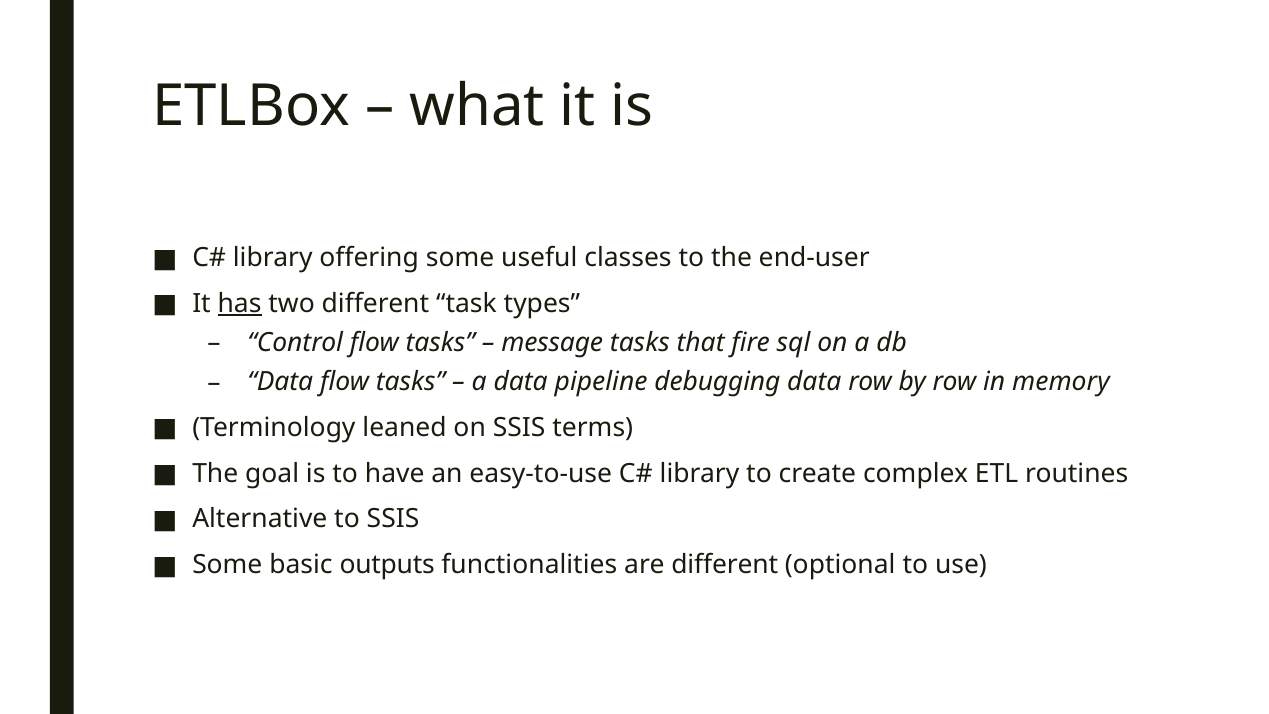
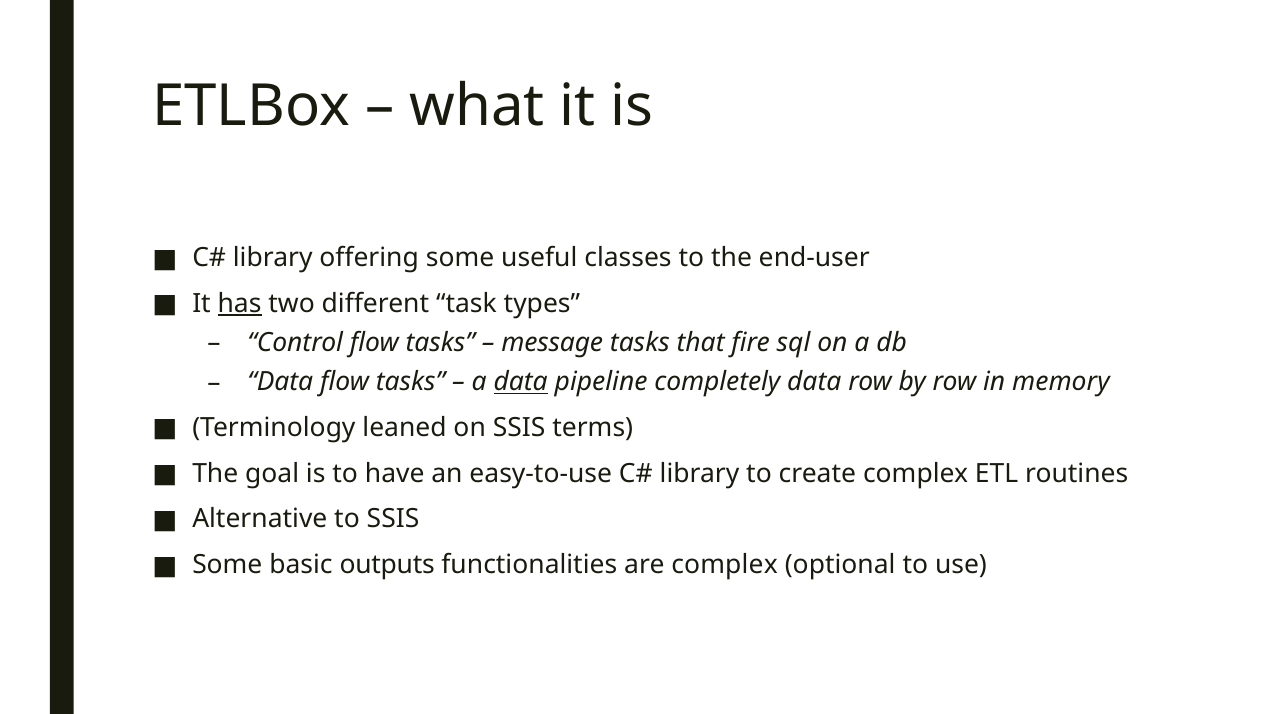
data at (521, 382) underline: none -> present
debugging: debugging -> completely
are different: different -> complex
